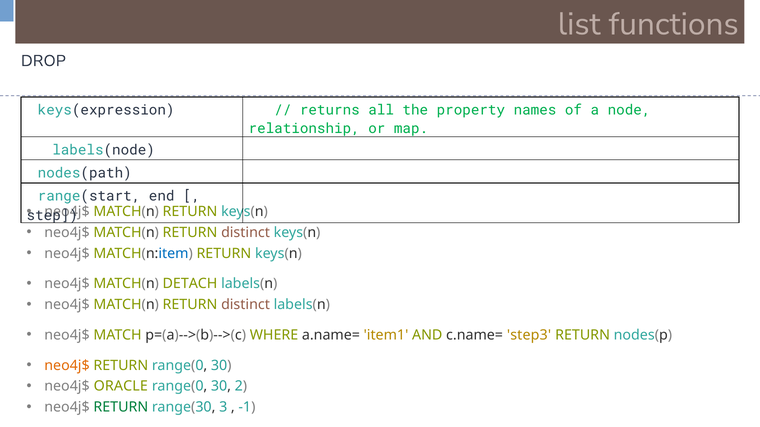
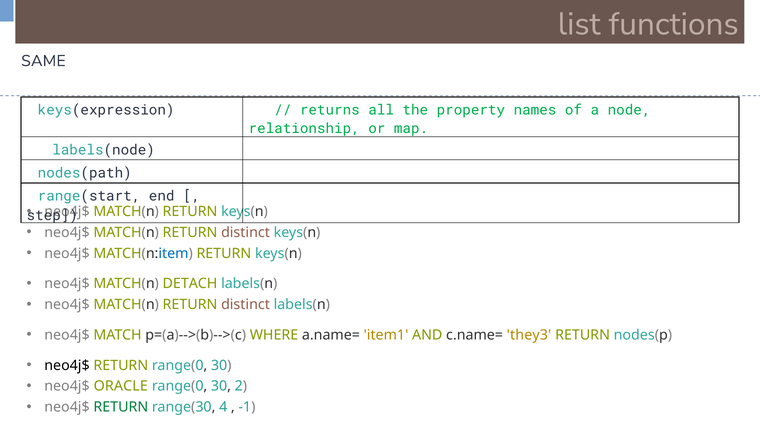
DROP: DROP -> SAME
step3: step3 -> they3
neo4j$ at (67, 366) colour: orange -> black
3: 3 -> 4
